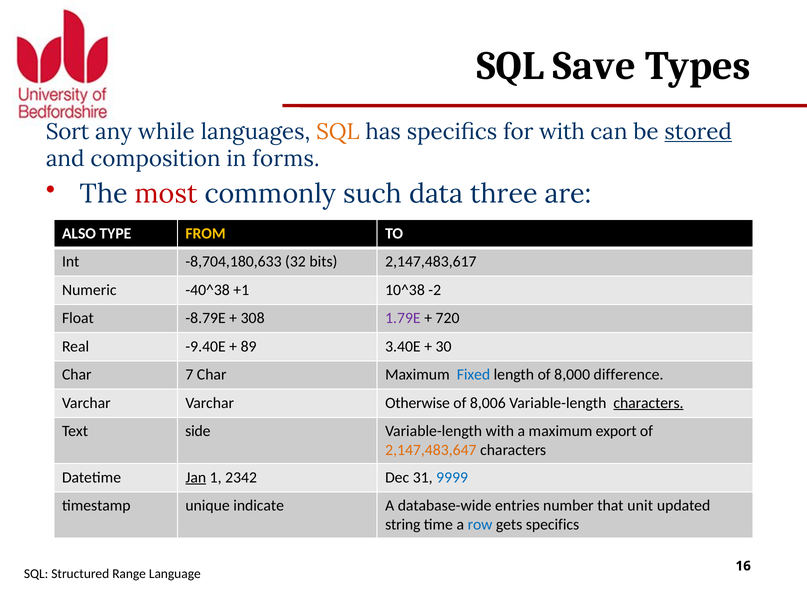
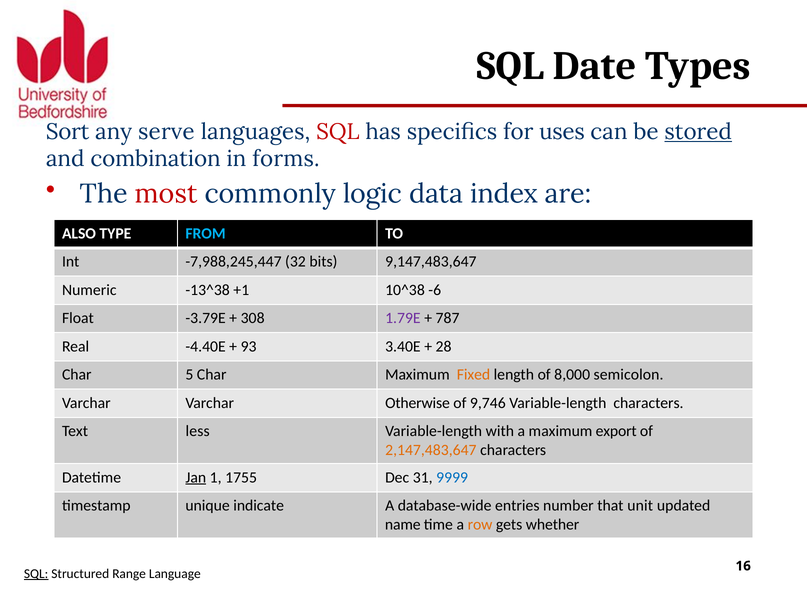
Save: Save -> Date
while: while -> serve
SQL at (338, 132) colour: orange -> red
for with: with -> uses
composition: composition -> combination
such: such -> logic
three: three -> index
FROM colour: yellow -> light blue
-8,704,180,633: -8,704,180,633 -> -7,988,245,447
2,147,483,617: 2,147,483,617 -> 9,147,483,647
-40^38: -40^38 -> -13^38
-2: -2 -> -6
-8.79E: -8.79E -> -3.79E
720: 720 -> 787
-9.40E: -9.40E -> -4.40E
89: 89 -> 93
30: 30 -> 28
7: 7 -> 5
Fixed colour: blue -> orange
difference: difference -> semicolon
8,006: 8,006 -> 9,746
characters at (648, 403) underline: present -> none
side: side -> less
2342: 2342 -> 1755
string: string -> name
row colour: blue -> orange
gets specifics: specifics -> whether
SQL at (36, 574) underline: none -> present
